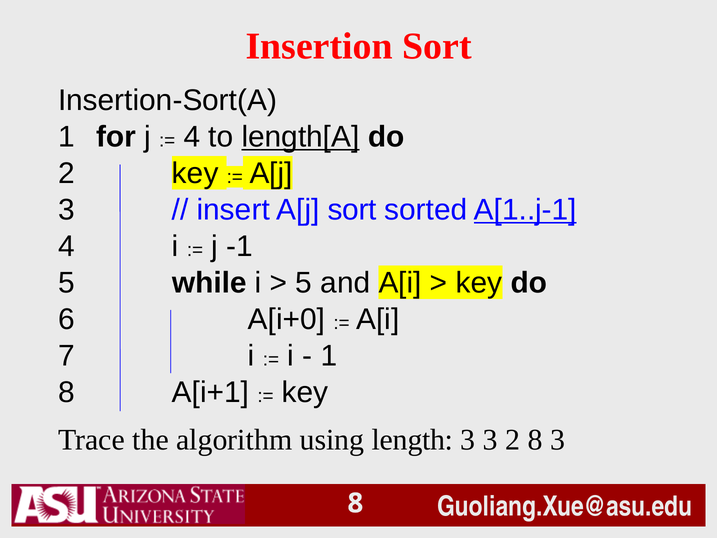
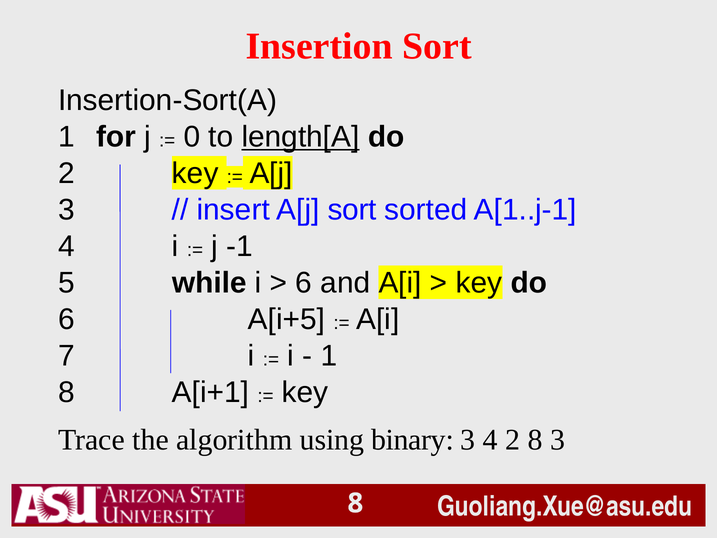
4 at (192, 137): 4 -> 0
A[1..j-1 underline: present -> none
5 at (304, 283): 5 -> 6
A[i+0: A[i+0 -> A[i+5
length: length -> binary
3 3: 3 -> 4
